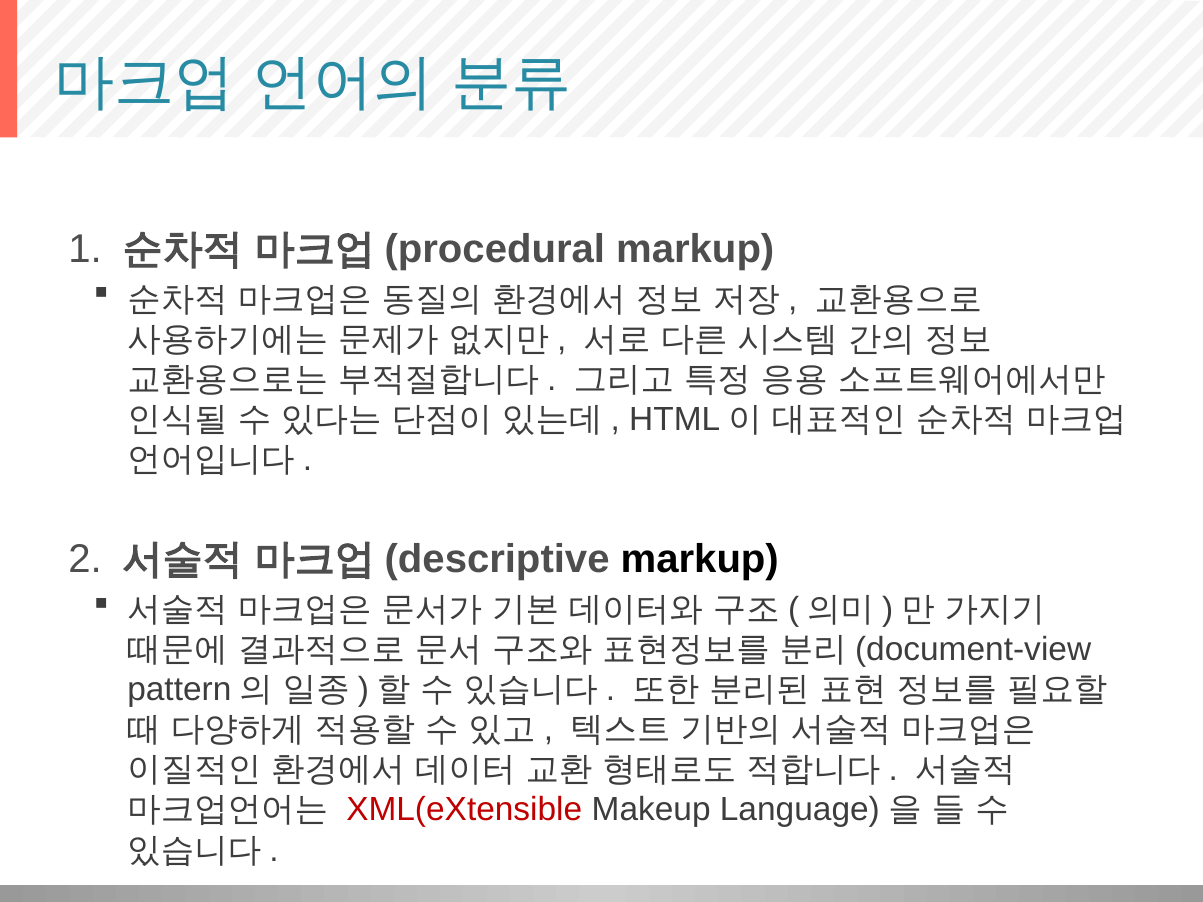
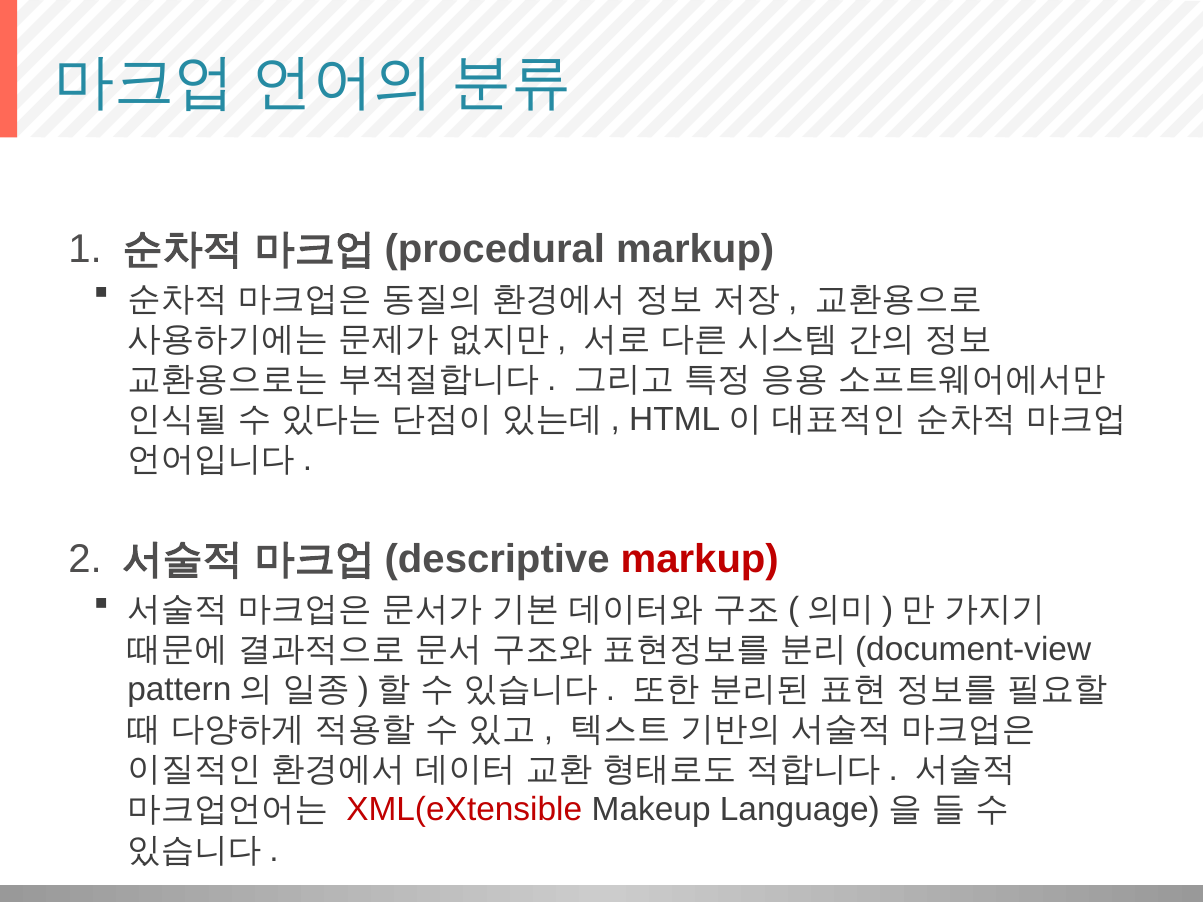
markup at (700, 559) colour: black -> red
